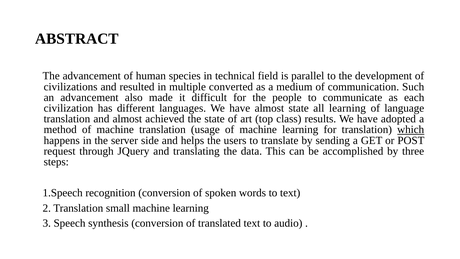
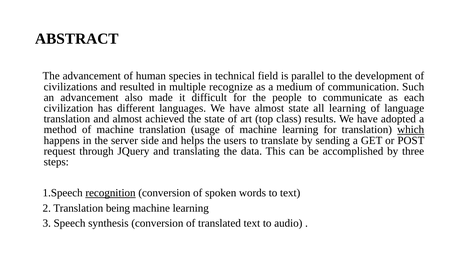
converted: converted -> recognize
recognition underline: none -> present
small: small -> being
